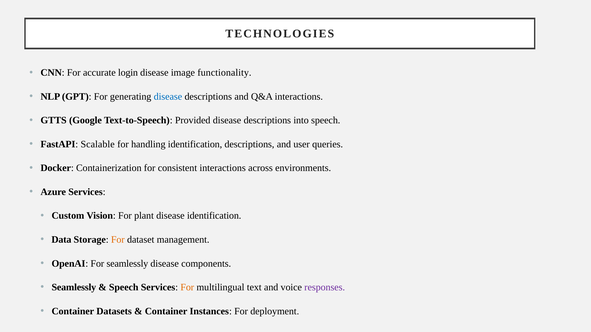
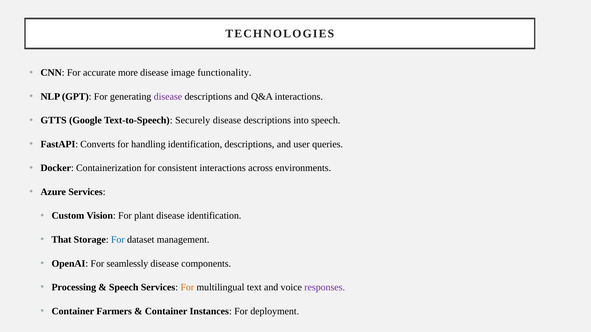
login: login -> more
disease at (168, 97) colour: blue -> purple
Provided: Provided -> Securely
Scalable: Scalable -> Converts
Data: Data -> That
For at (118, 240) colour: orange -> blue
Seamlessly at (74, 288): Seamlessly -> Processing
Datasets: Datasets -> Farmers
